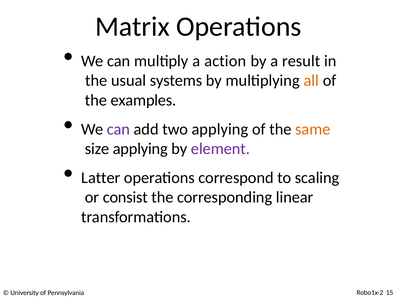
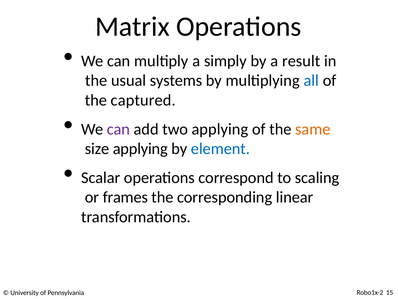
action: action -> simply
all colour: orange -> blue
examples: examples -> captured
element colour: purple -> blue
Latter: Latter -> Scalar
consist: consist -> frames
